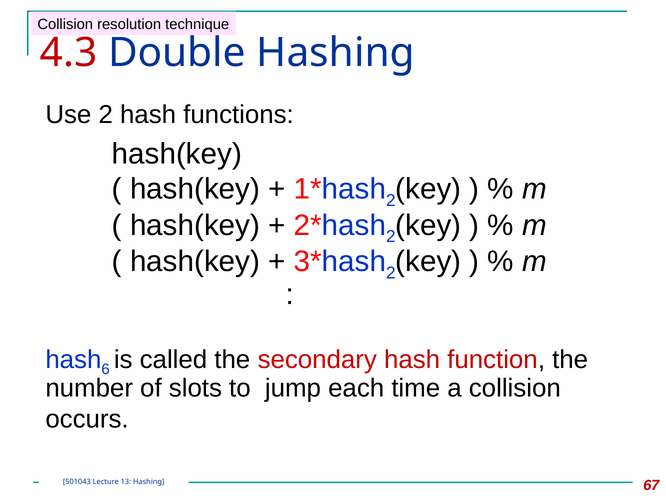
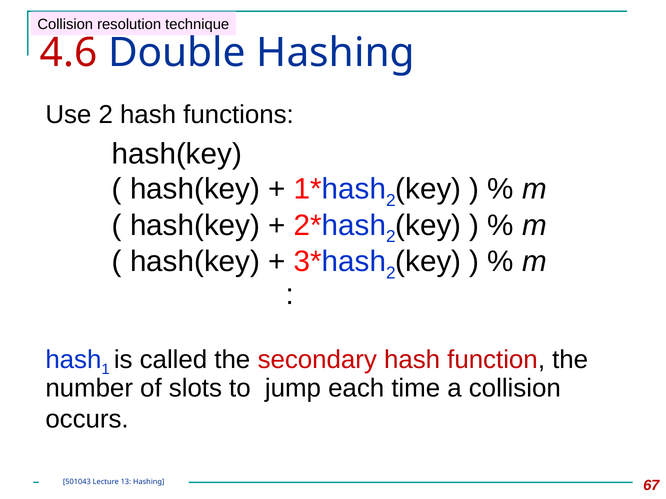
4.3: 4.3 -> 4.6
6: 6 -> 1
